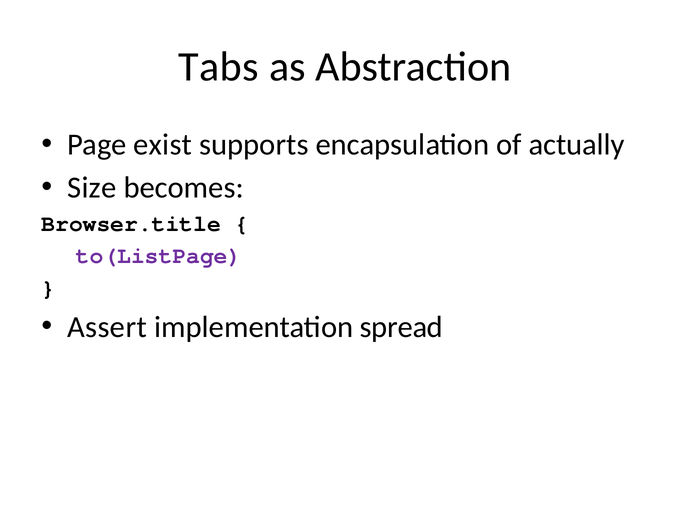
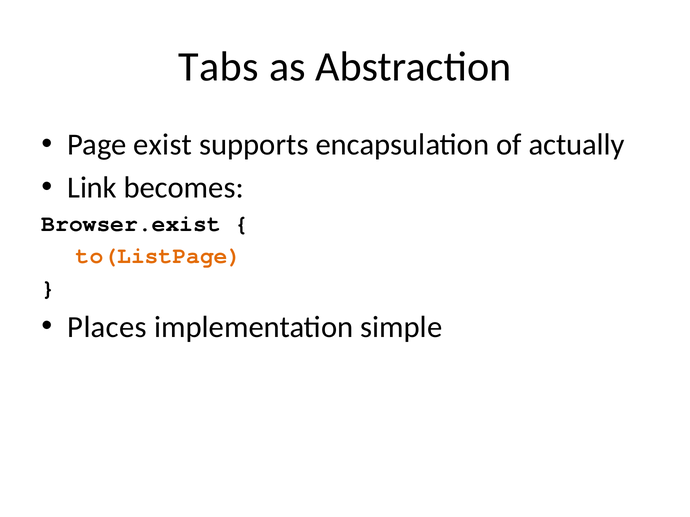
Size: Size -> Link
Browser.title: Browser.title -> Browser.exist
to(ListPage colour: purple -> orange
Assert: Assert -> Places
spread: spread -> simple
